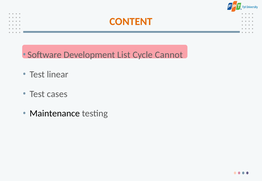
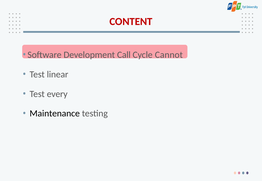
CONTENT colour: orange -> red
List: List -> Call
cases: cases -> every
